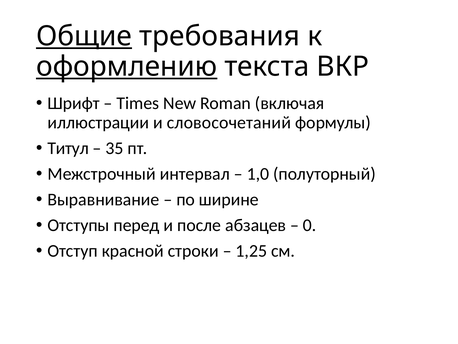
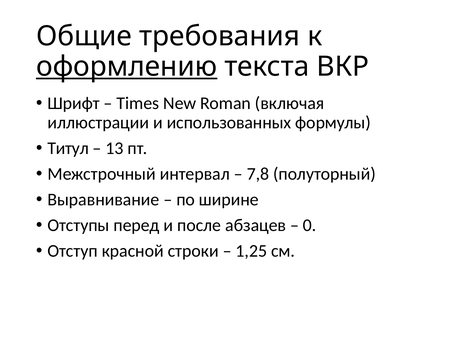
Общие underline: present -> none
словосочетаний: словосочетаний -> использованных
35: 35 -> 13
1,0: 1,0 -> 7,8
